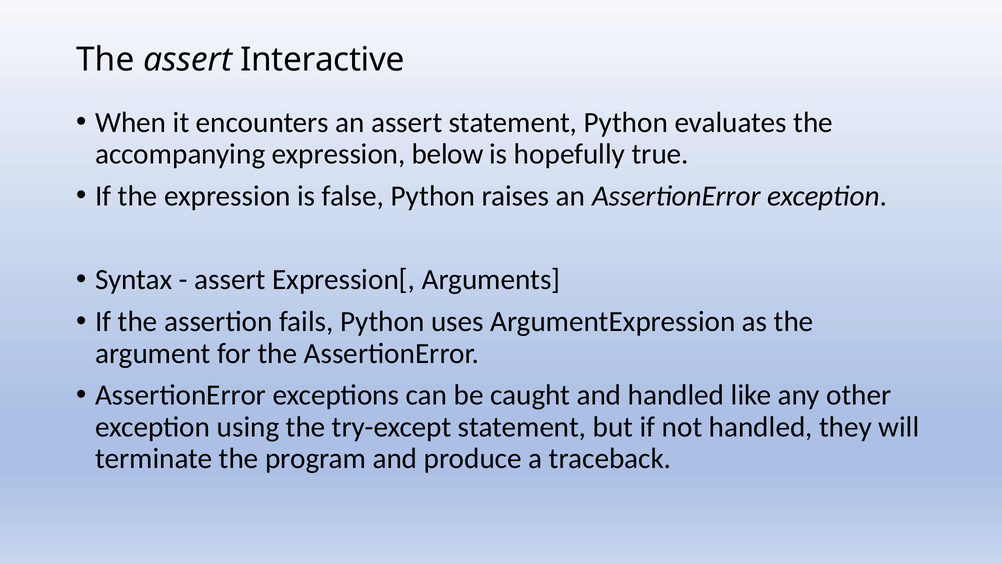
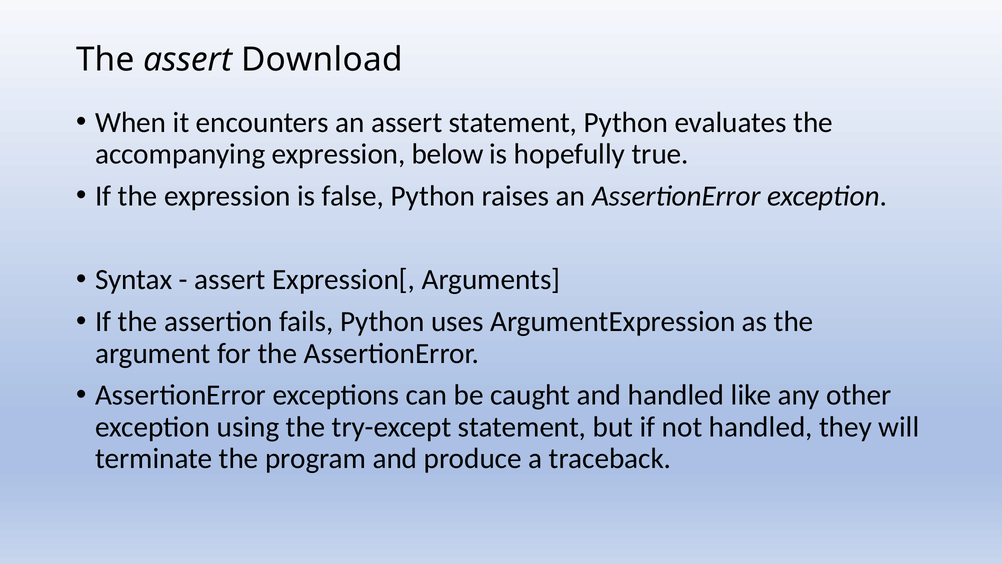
Interactive: Interactive -> Download
